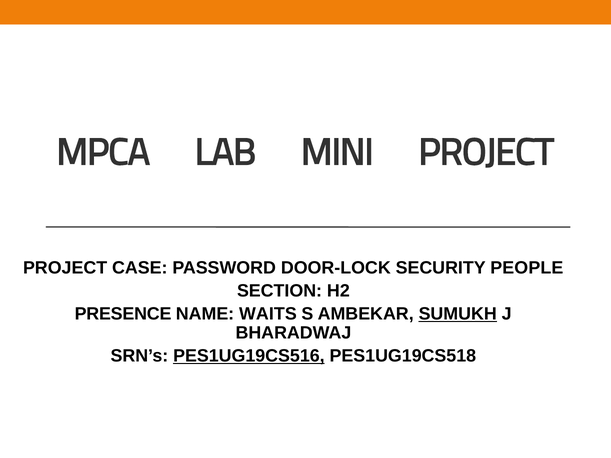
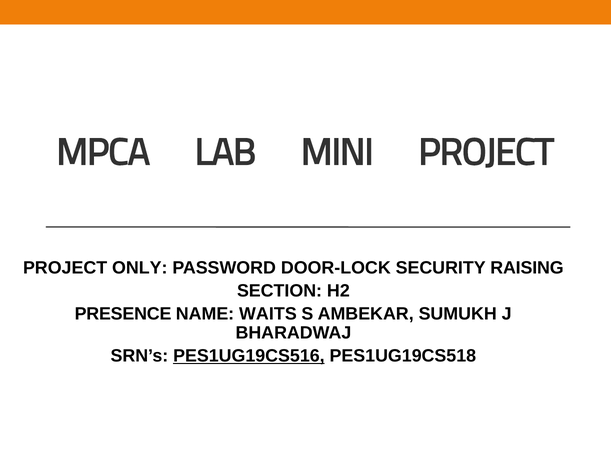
CASE: CASE -> ONLY
PEOPLE: PEOPLE -> RAISING
SUMUKH underline: present -> none
